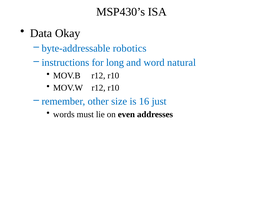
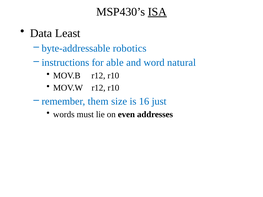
ISA underline: none -> present
Okay: Okay -> Least
long: long -> able
other: other -> them
